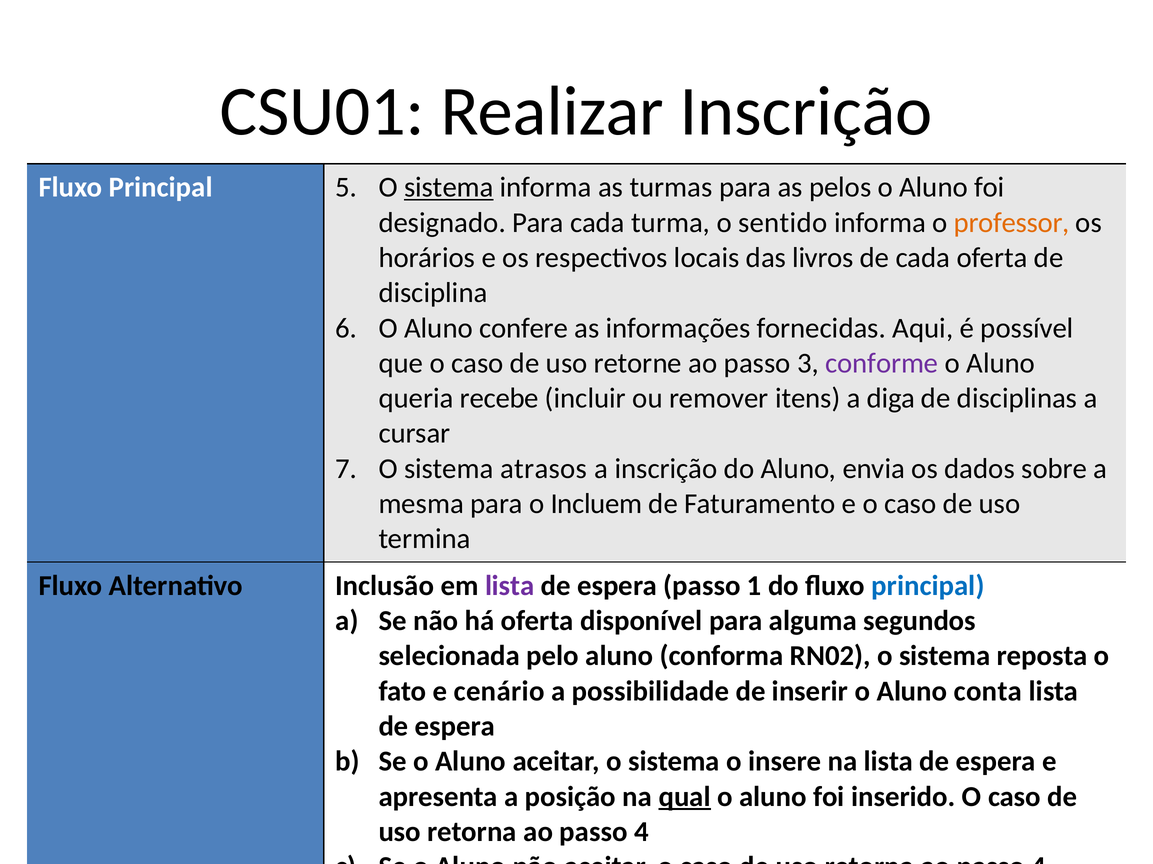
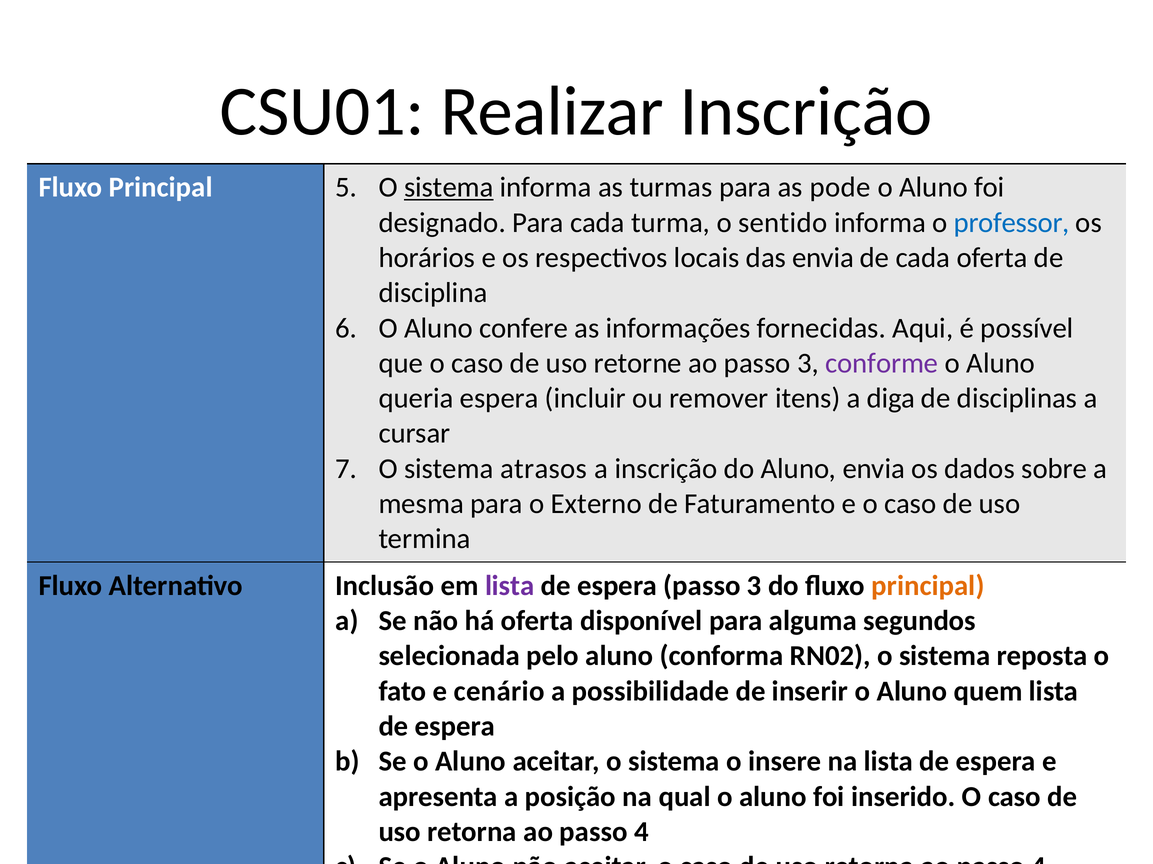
pelos: pelos -> pode
professor colour: orange -> blue
das livros: livros -> envia
queria recebe: recebe -> espera
Incluem: Incluem -> Externo
espera passo 1: 1 -> 3
principal at (928, 586) colour: blue -> orange
conta: conta -> quem
qual underline: present -> none
